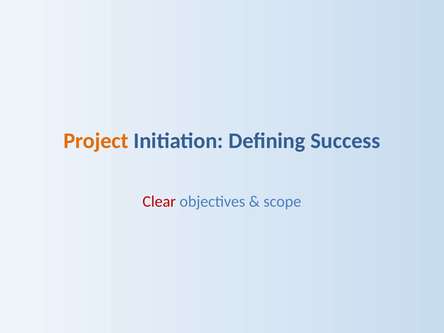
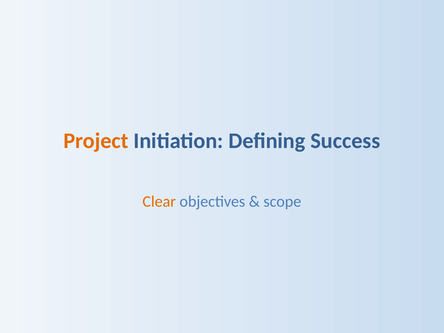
Clear colour: red -> orange
